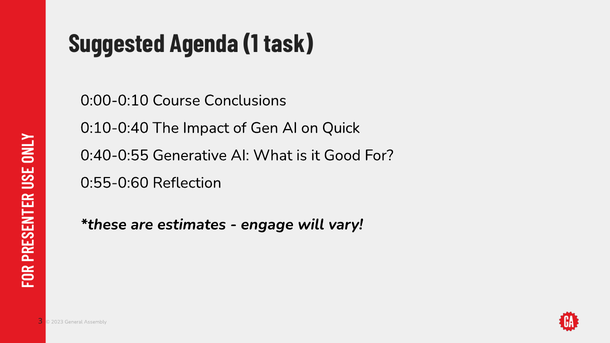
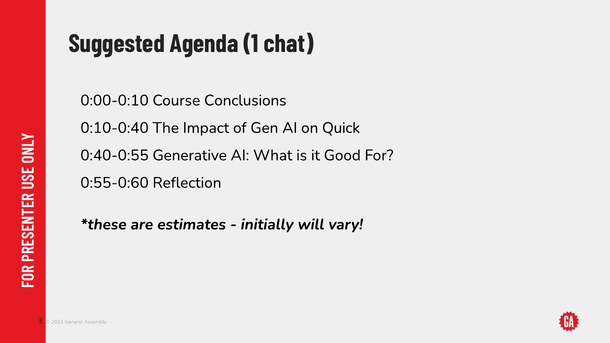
task: task -> chat
engage: engage -> initially
